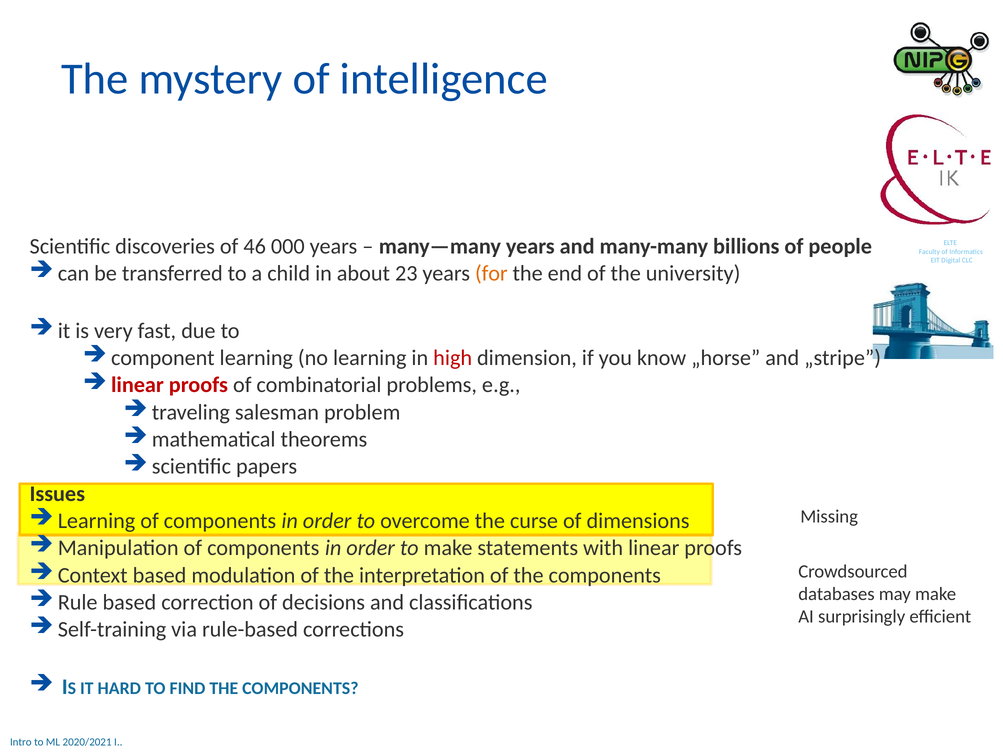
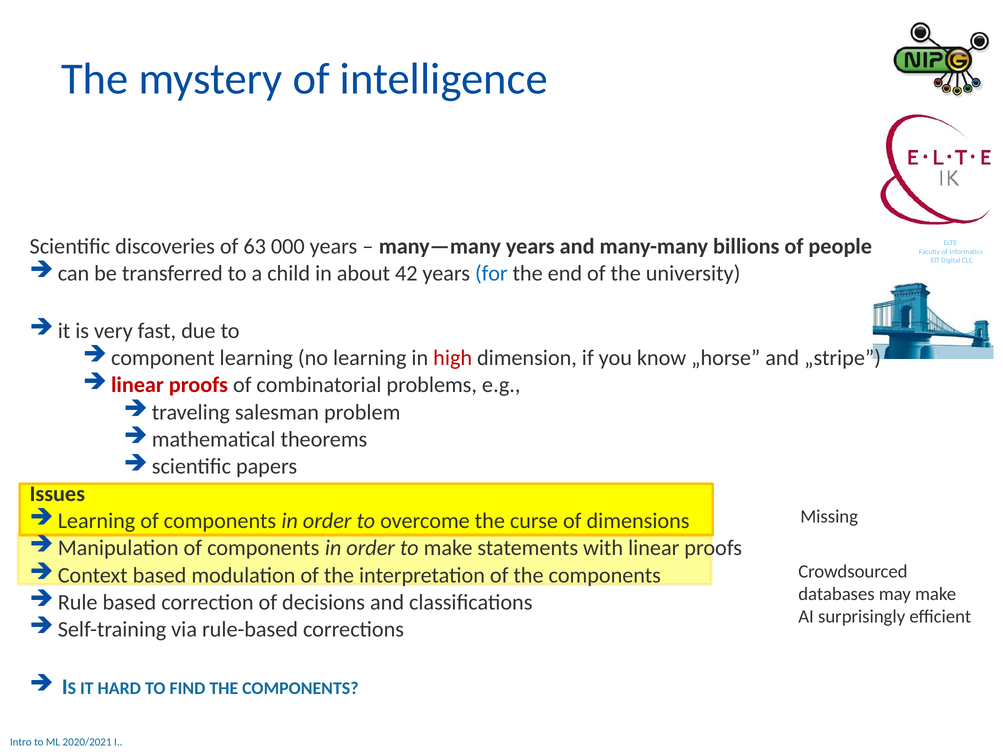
46: 46 -> 63
23: 23 -> 42
for colour: orange -> blue
